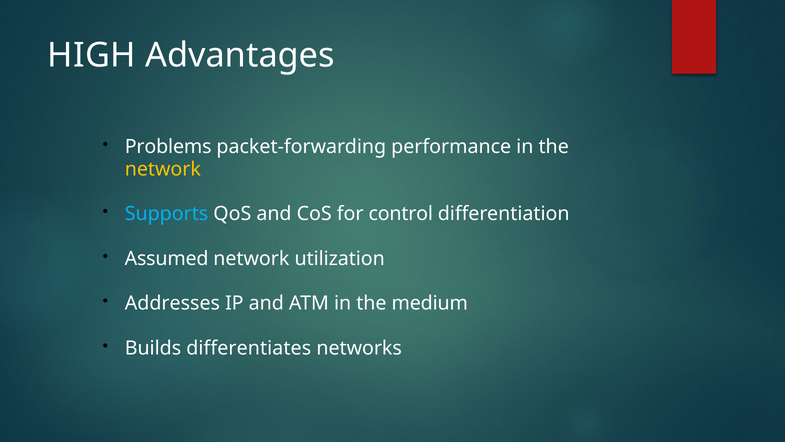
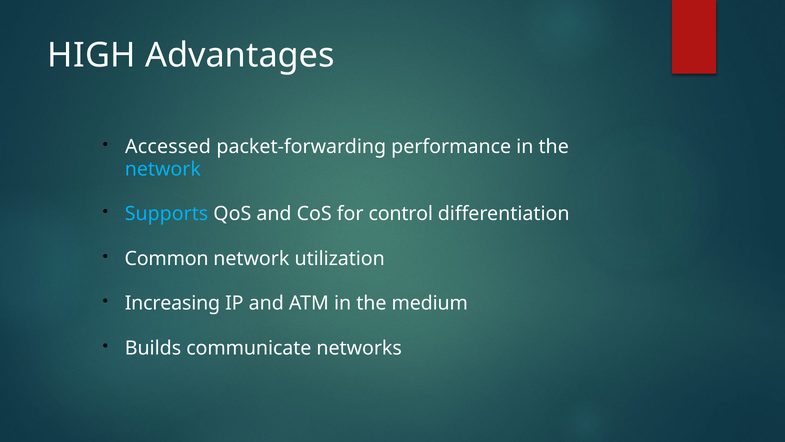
Problems: Problems -> Accessed
network at (163, 169) colour: yellow -> light blue
Assumed: Assumed -> Common
Addresses: Addresses -> Increasing
differentiates: differentiates -> communicate
